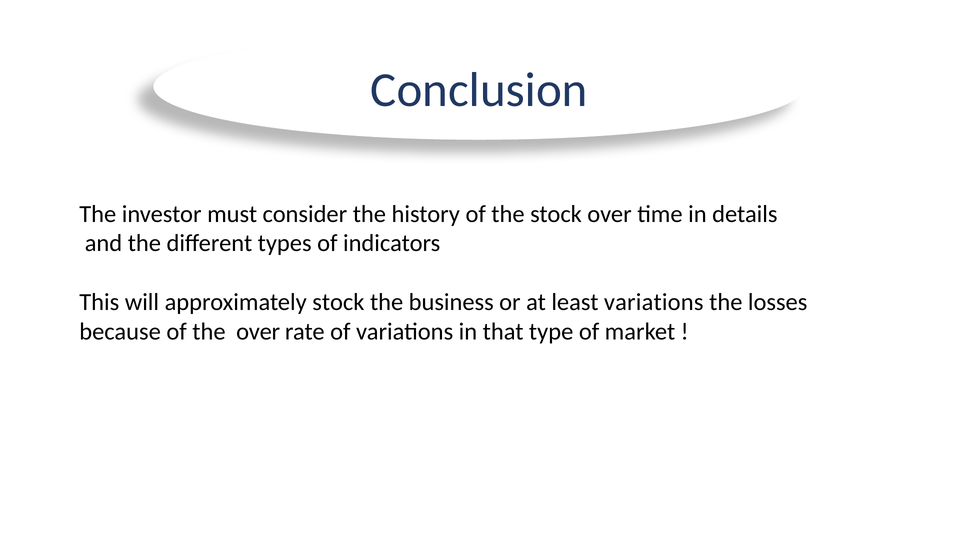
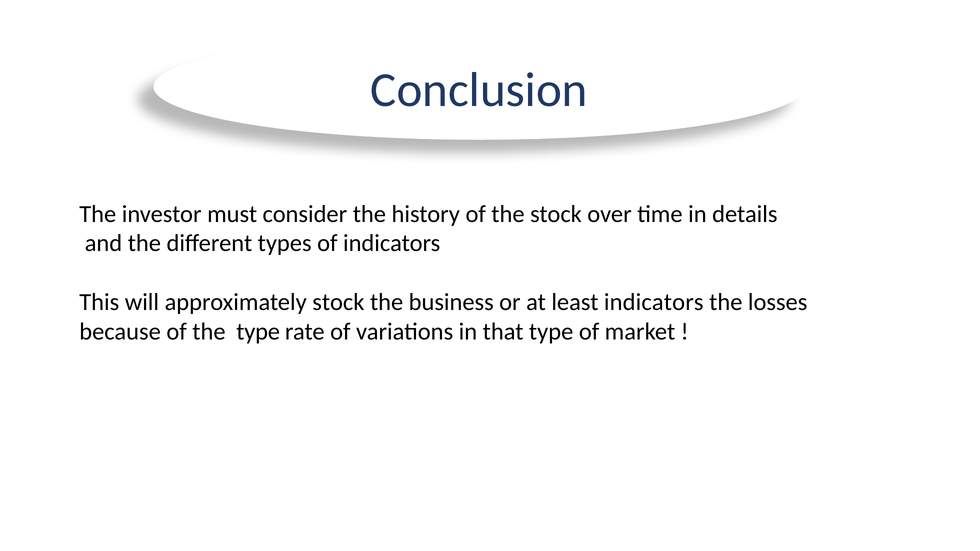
least variations: variations -> indicators
the over: over -> type
